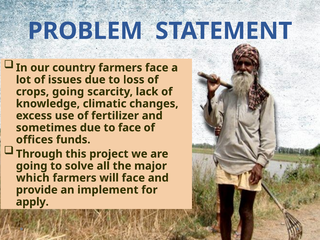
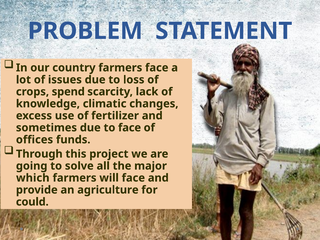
crops going: going -> spend
implement: implement -> agriculture
apply: apply -> could
